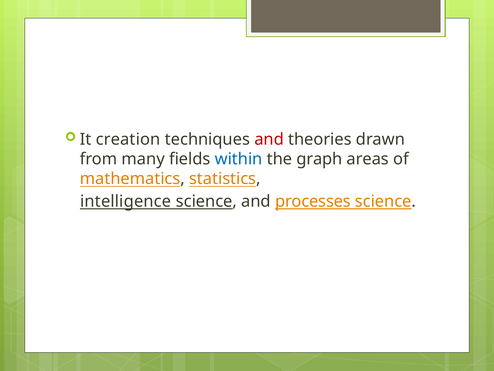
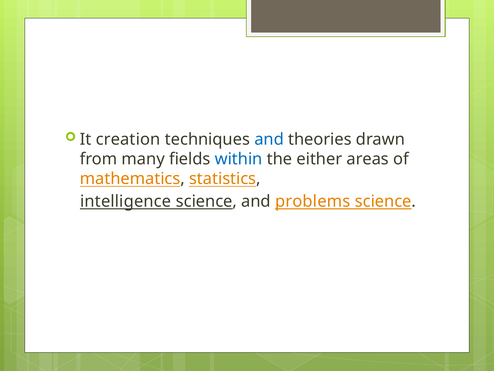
and at (269, 139) colour: red -> blue
graph: graph -> either
processes: processes -> problems
